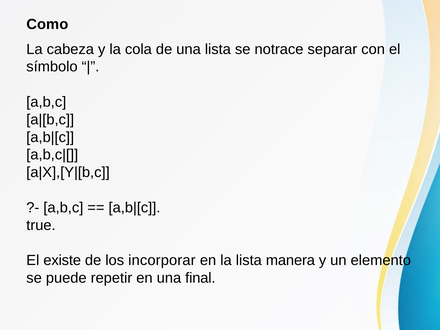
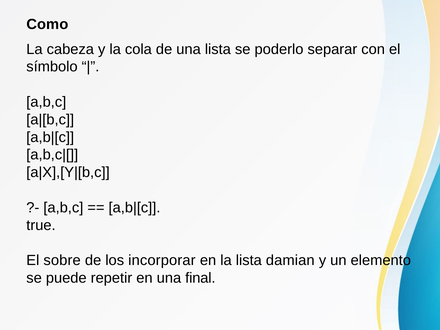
notrace: notrace -> poderlo
existe: existe -> sobre
manera: manera -> damian
